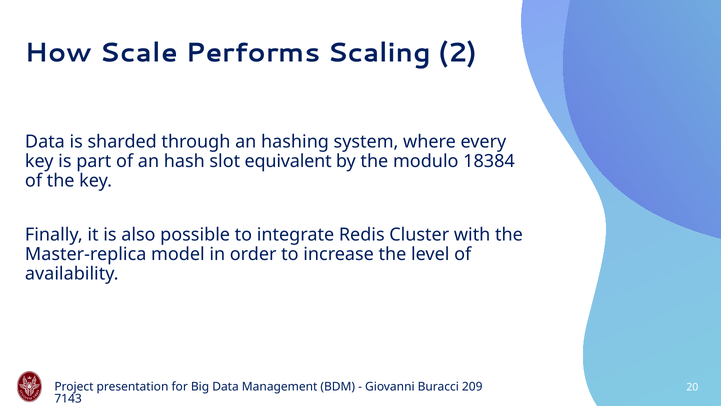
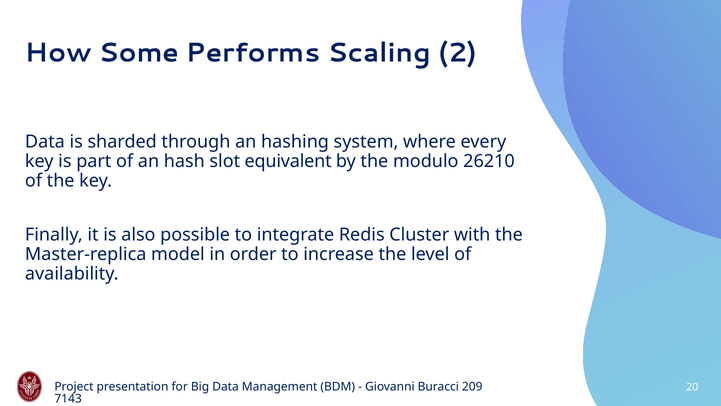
Scale: Scale -> Some
18384: 18384 -> 26210
